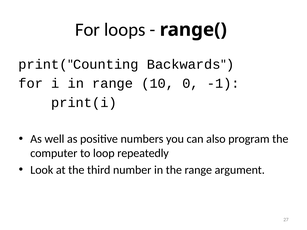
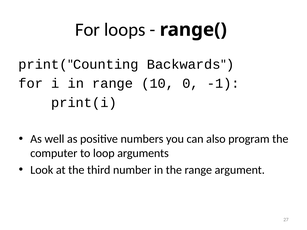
repeatedly: repeatedly -> arguments
